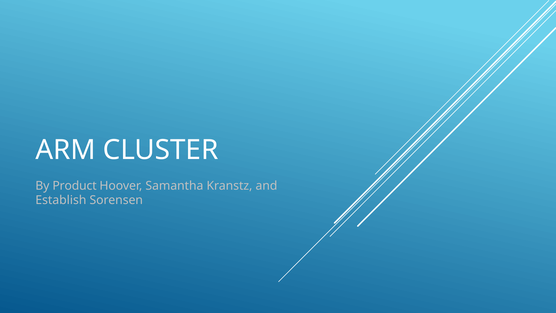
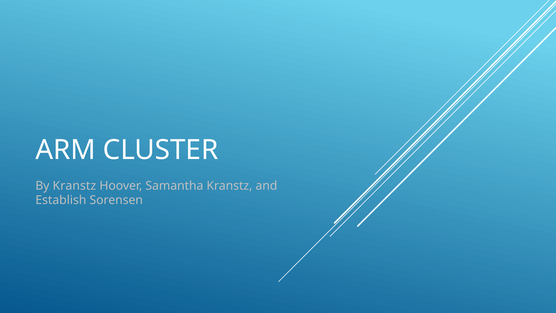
By Product: Product -> Kranstz
